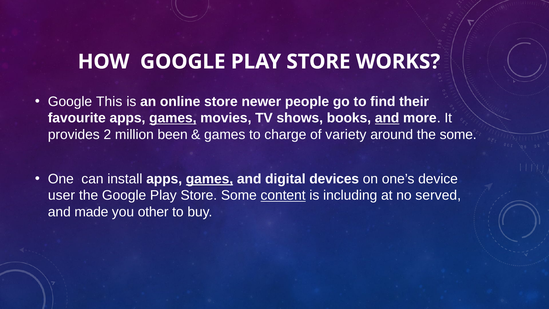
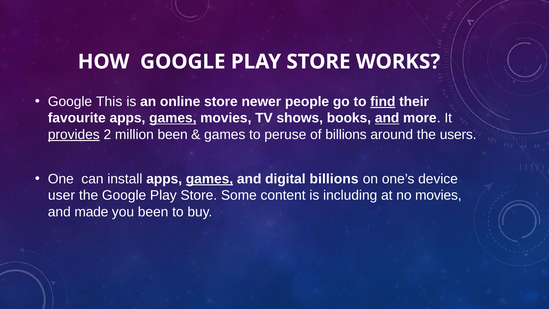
find underline: none -> present
provides underline: none -> present
charge: charge -> peruse
of variety: variety -> billions
the some: some -> users
digital devices: devices -> billions
content underline: present -> none
no served: served -> movies
you other: other -> been
